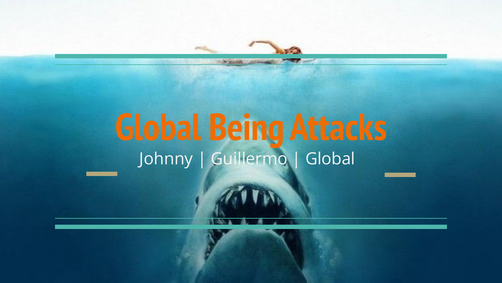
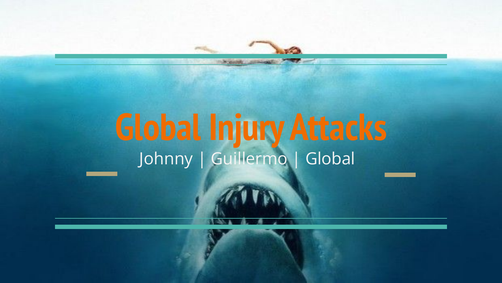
Being: Being -> Injury
